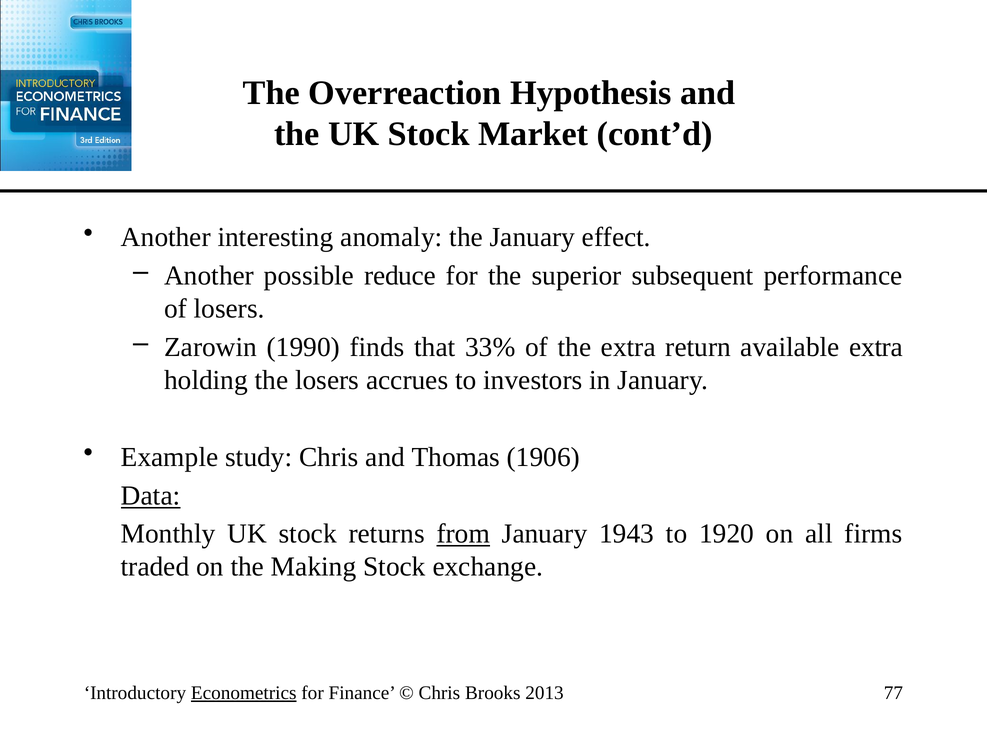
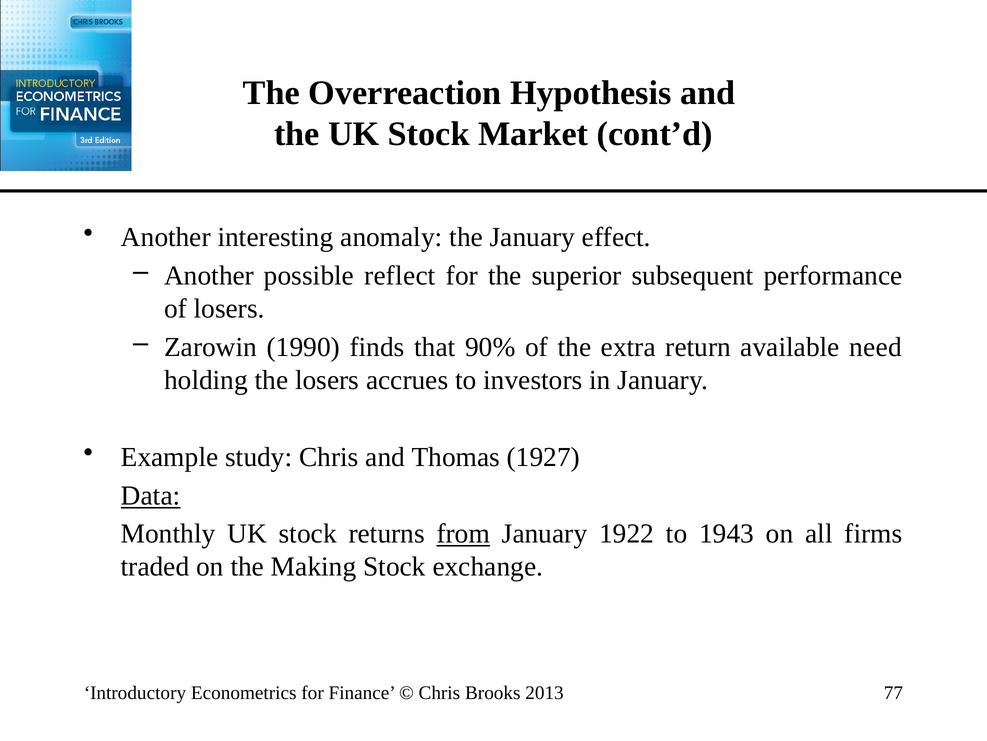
reduce: reduce -> reflect
33%: 33% -> 90%
available extra: extra -> need
1906: 1906 -> 1927
1943: 1943 -> 1922
1920: 1920 -> 1943
Econometrics underline: present -> none
